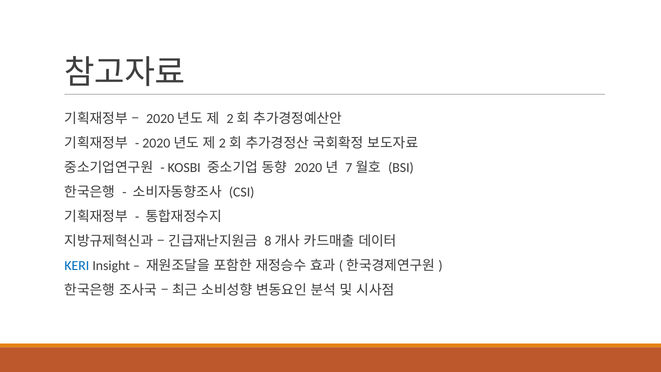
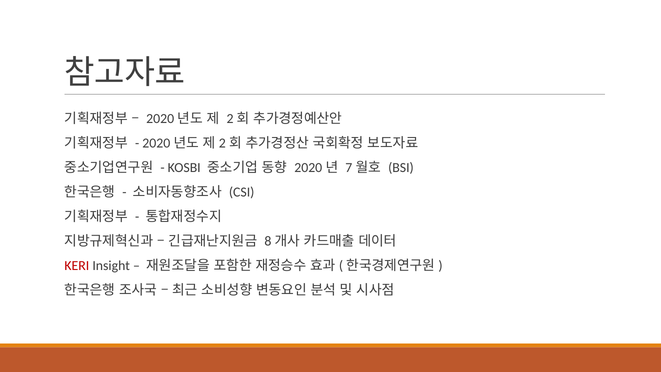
KERI colour: blue -> red
